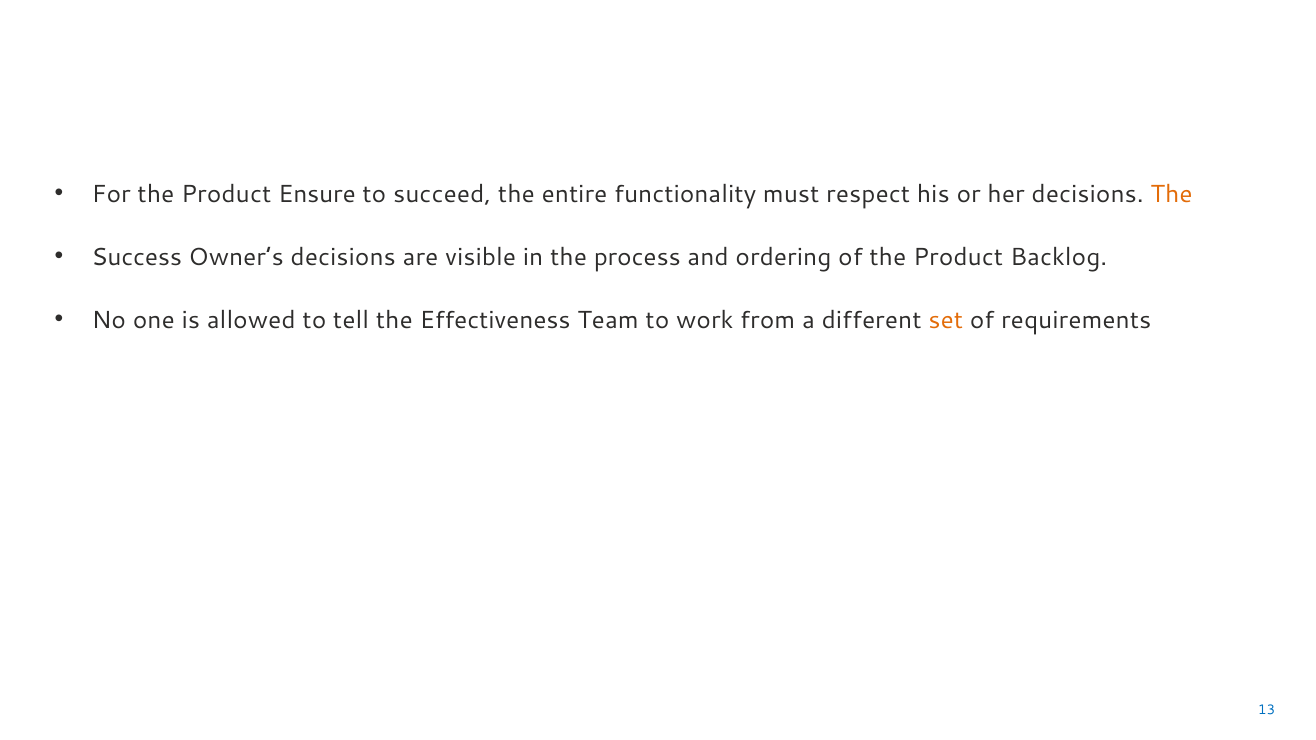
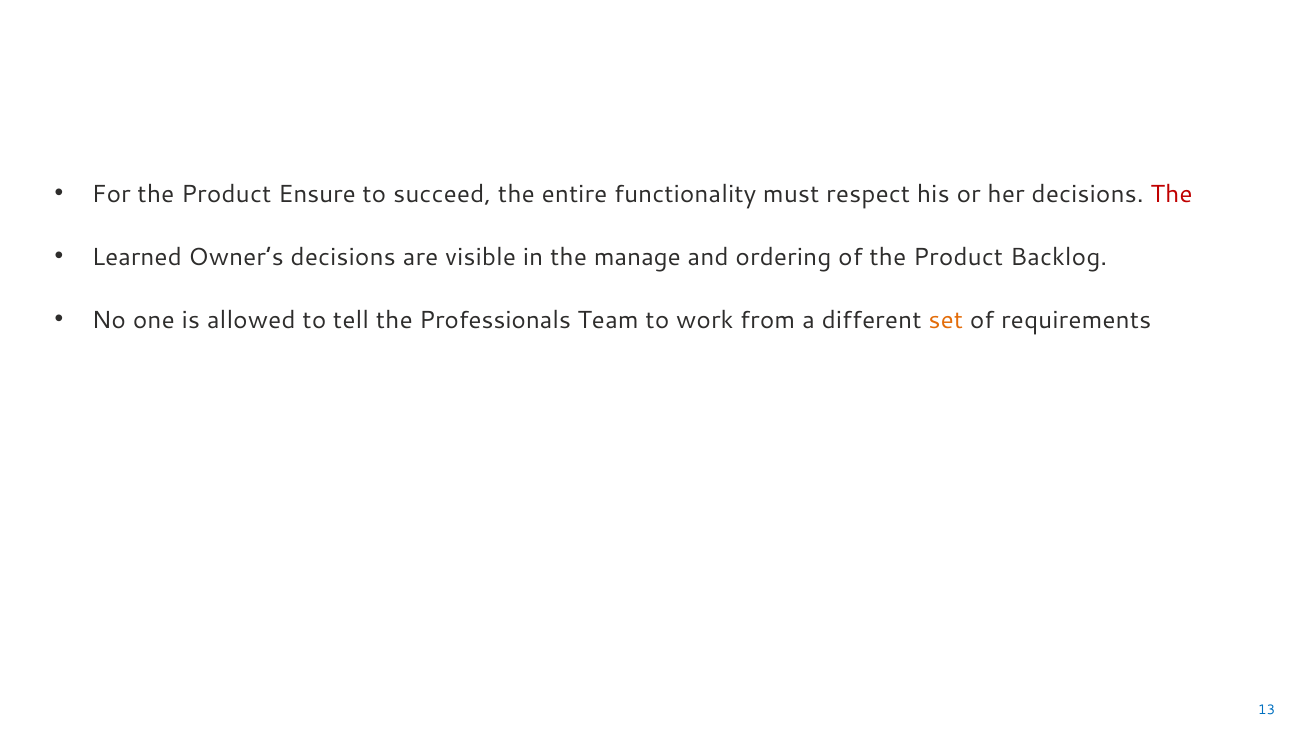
The at (1172, 194) colour: orange -> red
Success: Success -> Learned
process: process -> manage
Effectiveness: Effectiveness -> Professionals
